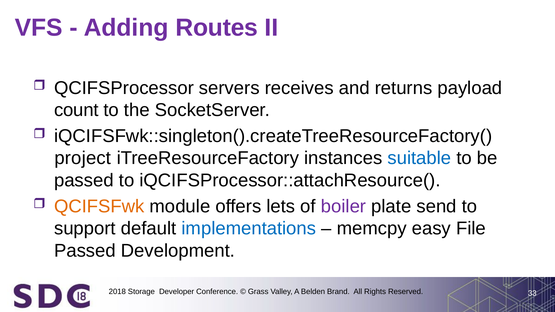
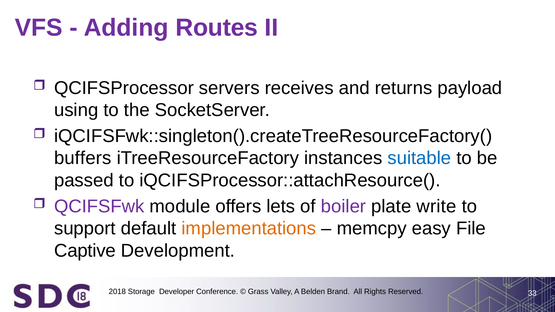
count: count -> using
project: project -> buffers
QCIFSFwk colour: orange -> purple
send: send -> write
implementations colour: blue -> orange
Passed at (85, 251): Passed -> Captive
